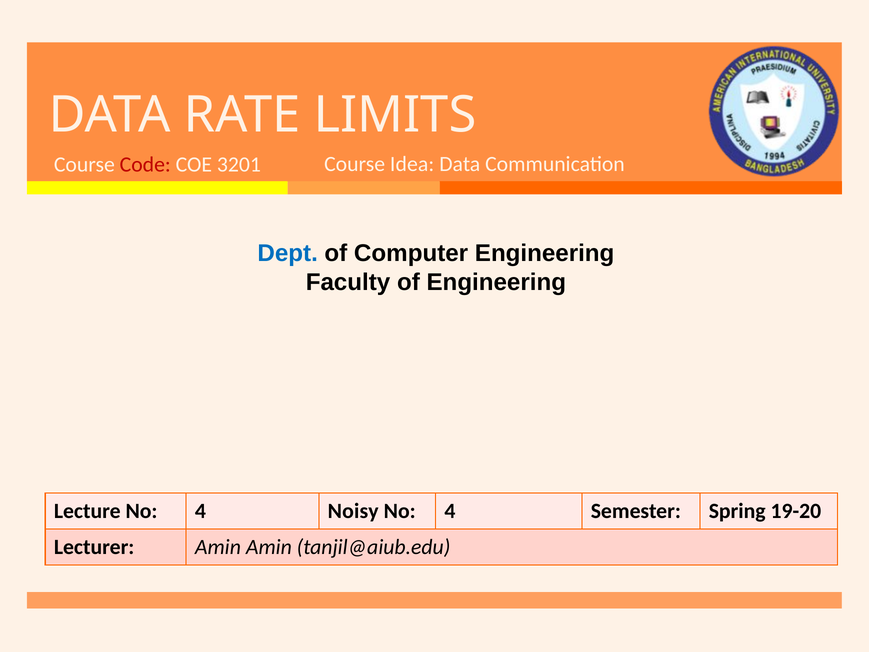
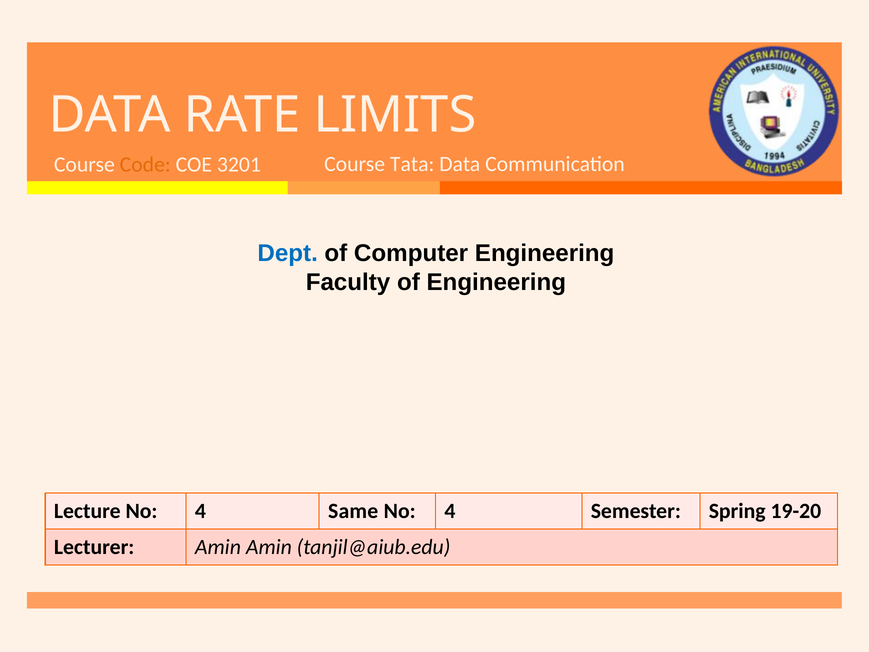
Idea: Idea -> Tata
Code colour: red -> orange
Noisy: Noisy -> Same
